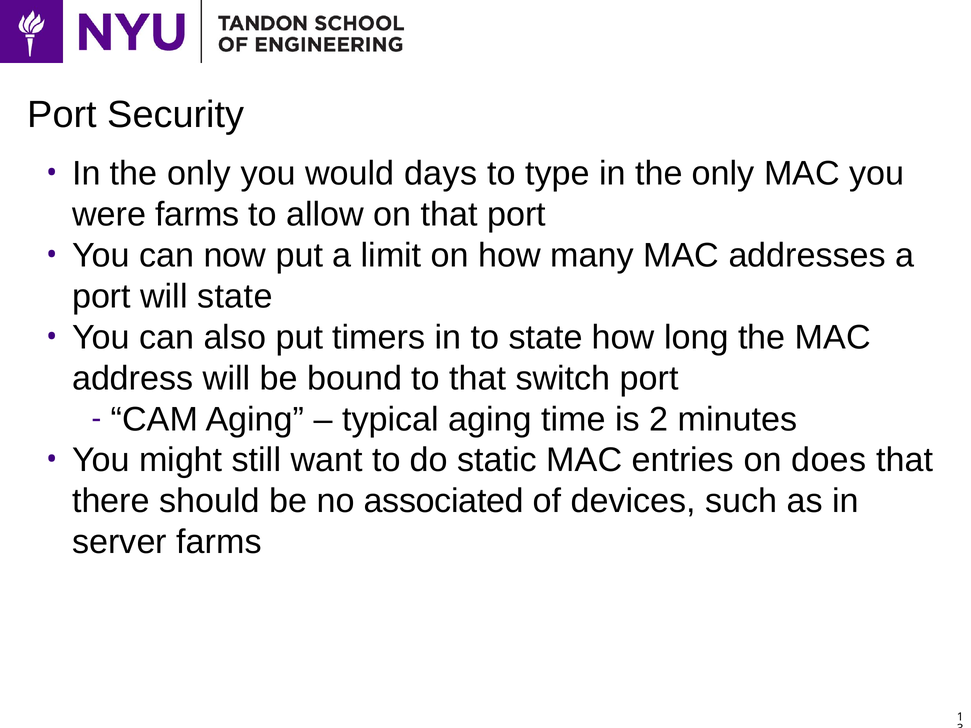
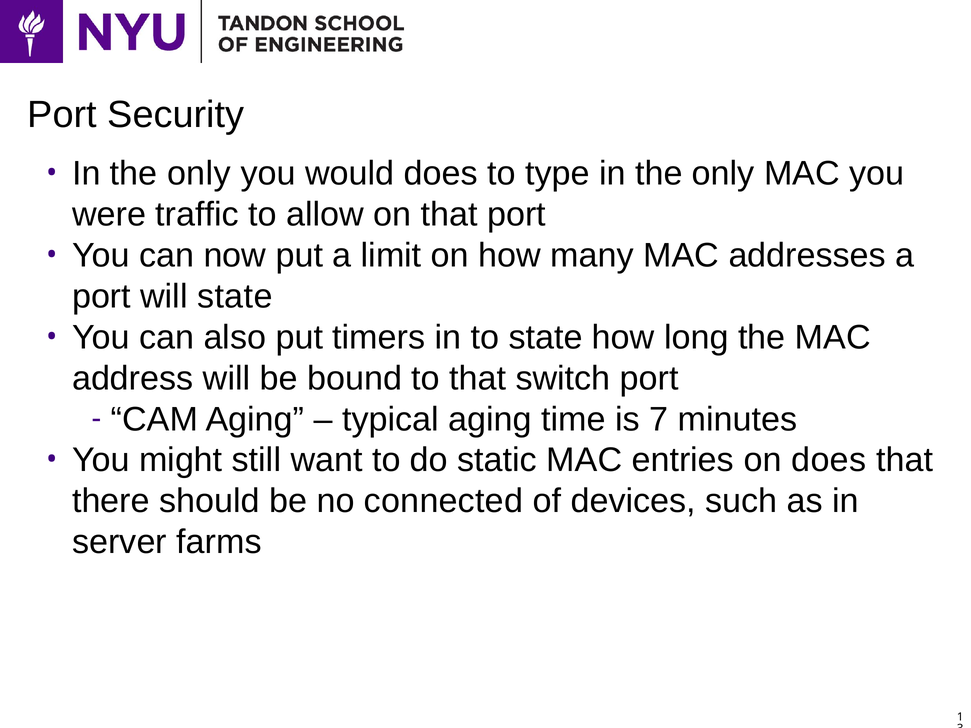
would days: days -> does
were farms: farms -> traffic
2: 2 -> 7
associated: associated -> connected
